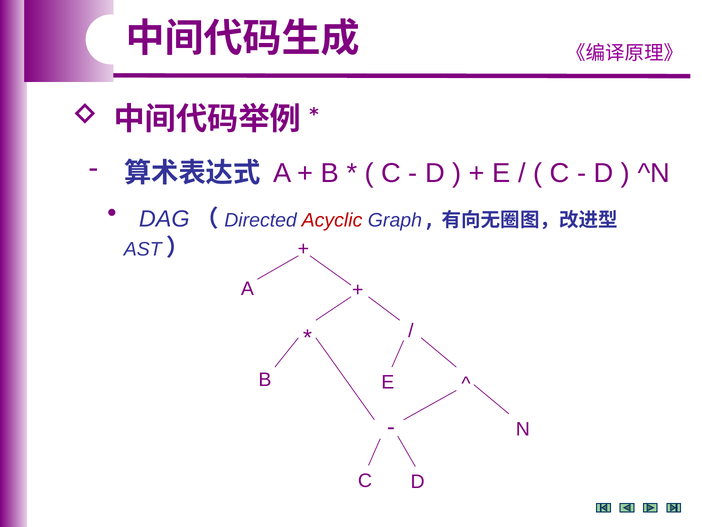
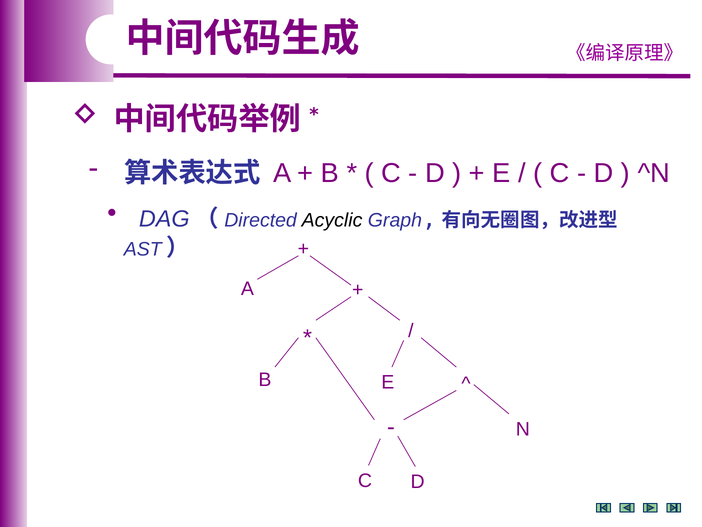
Acyclic colour: red -> black
